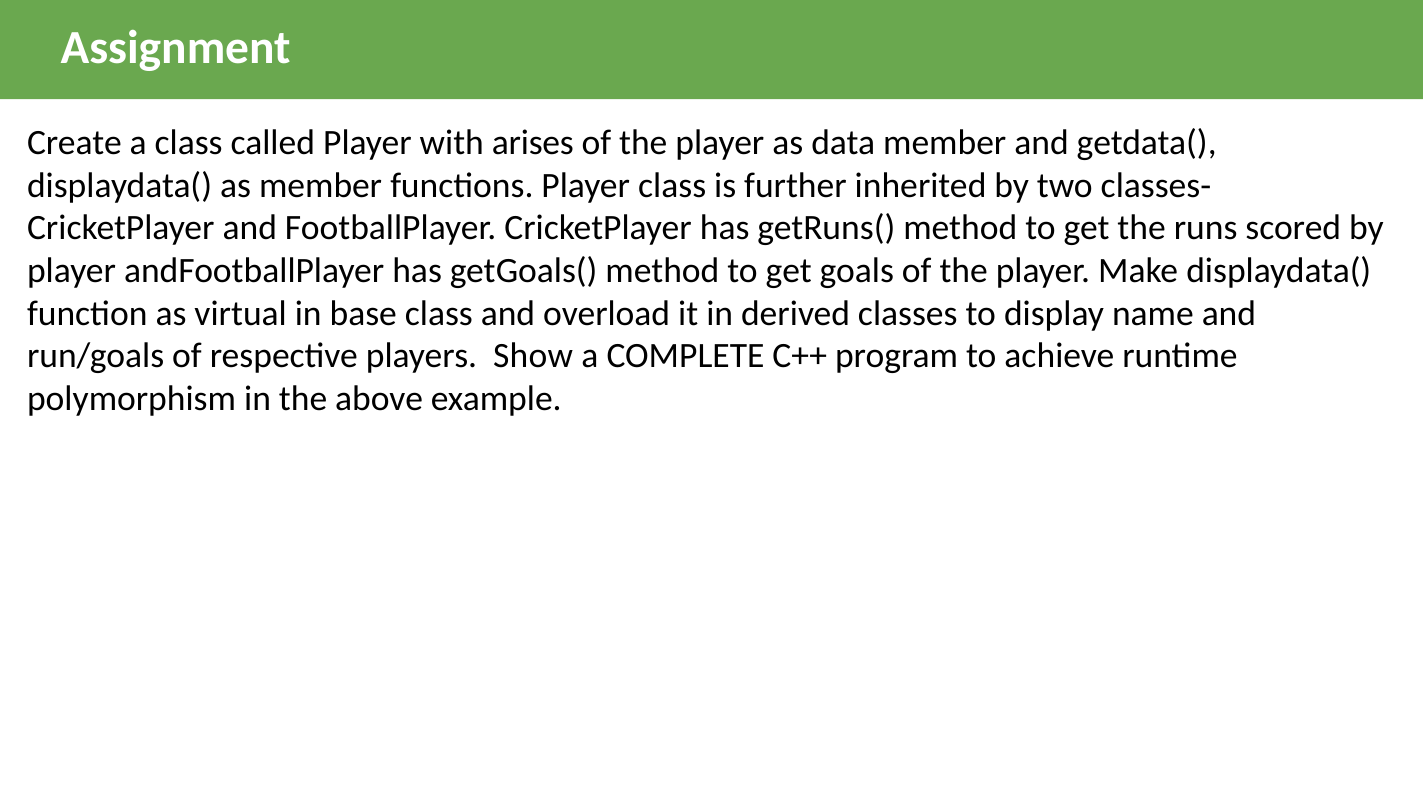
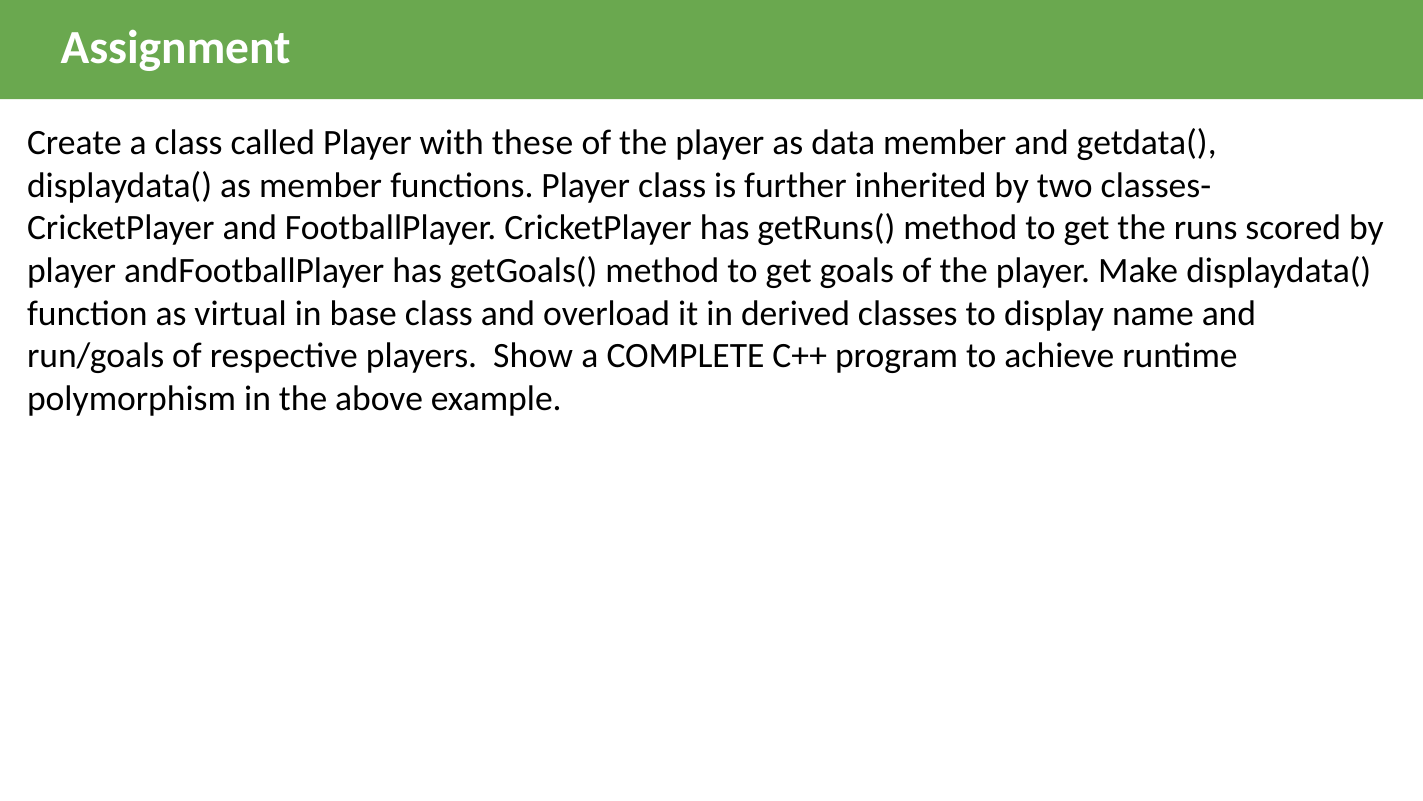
arises: arises -> these
